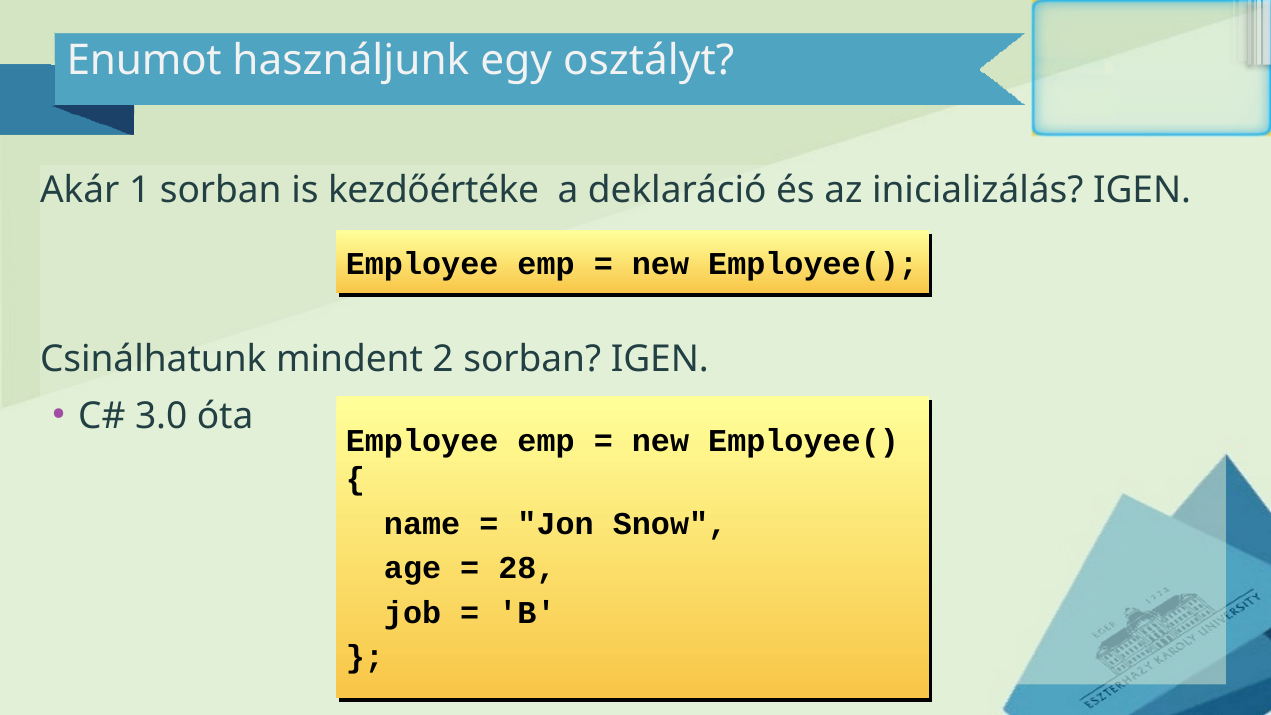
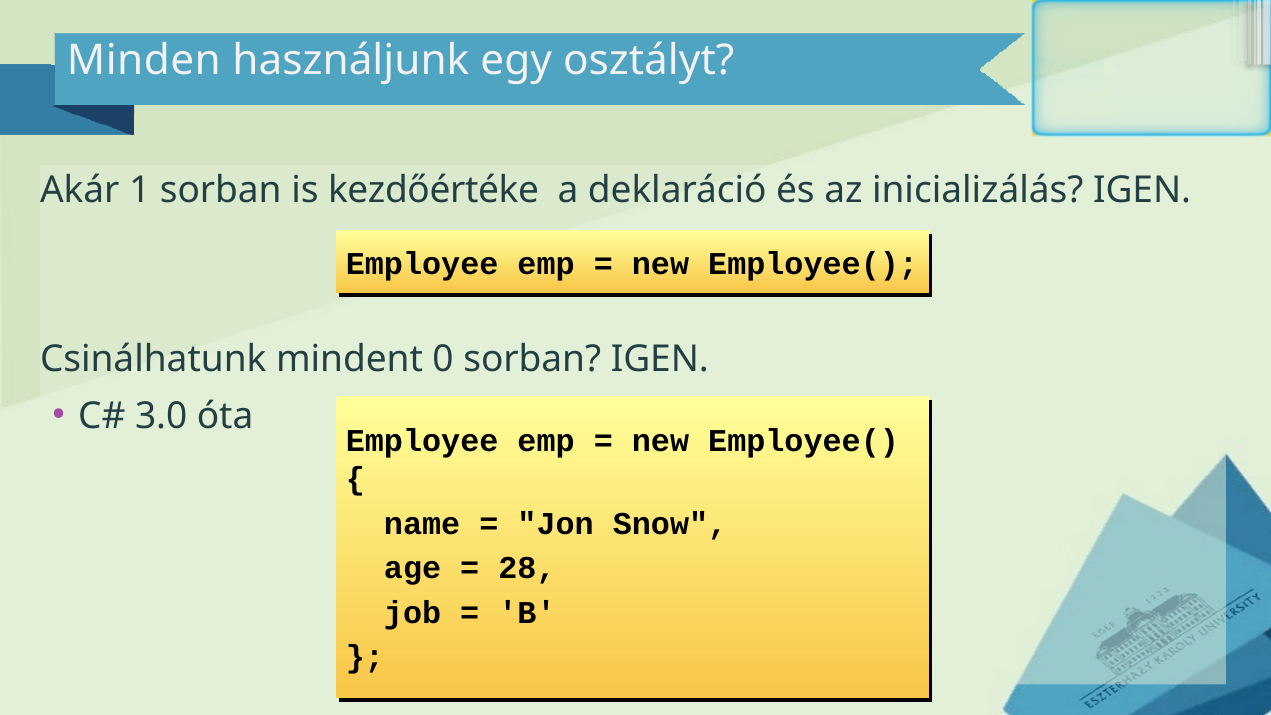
Enumot: Enumot -> Minden
2: 2 -> 0
